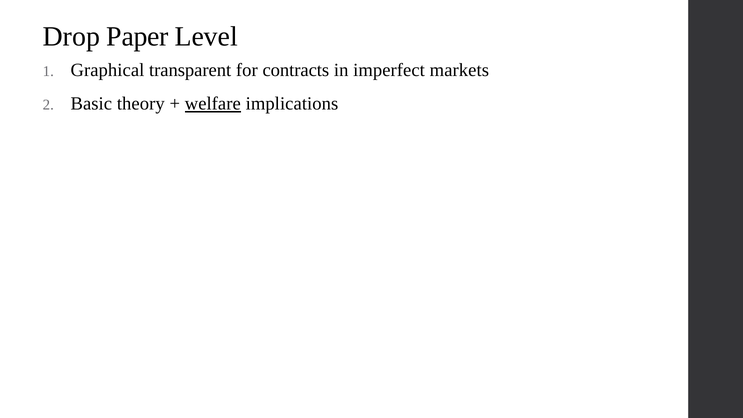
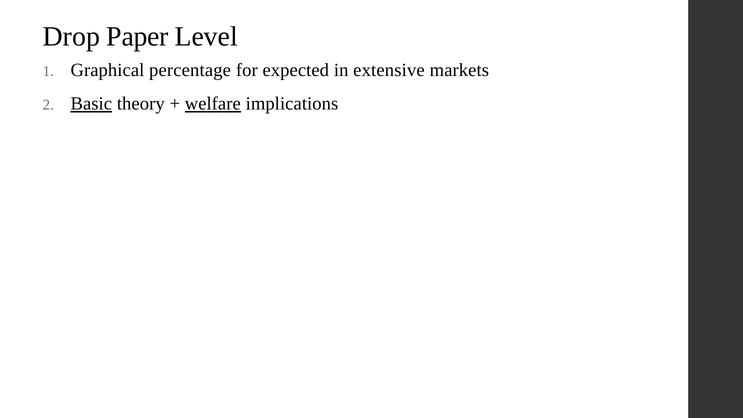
transparent: transparent -> percentage
contracts: contracts -> expected
imperfect: imperfect -> extensive
Basic underline: none -> present
